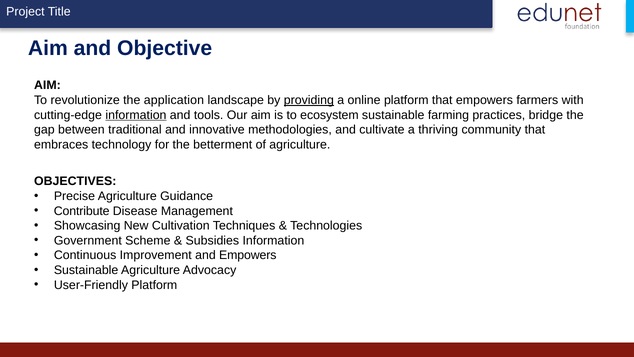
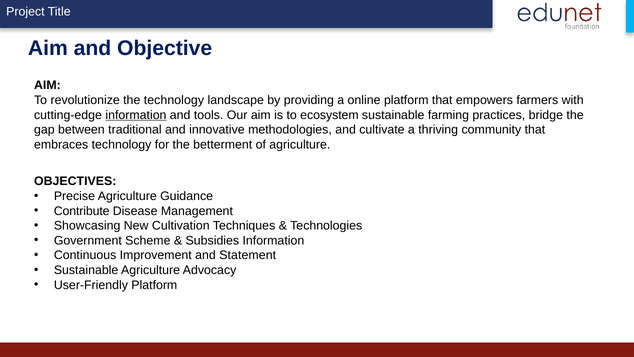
the application: application -> technology
providing underline: present -> none
and Empowers: Empowers -> Statement
